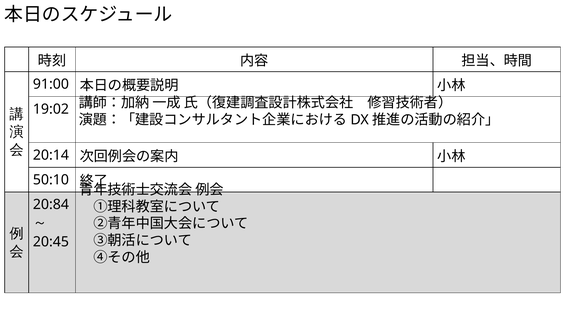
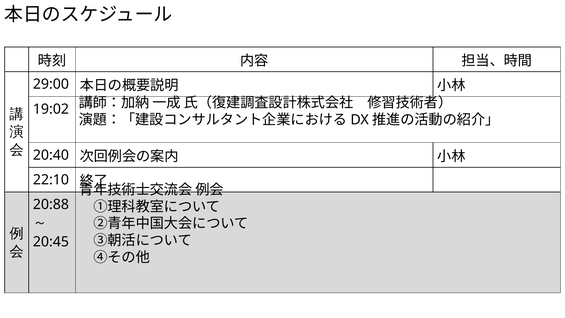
91:00: 91:00 -> 29:00
20:14: 20:14 -> 20:40
50:10: 50:10 -> 22:10
20:84: 20:84 -> 20:88
